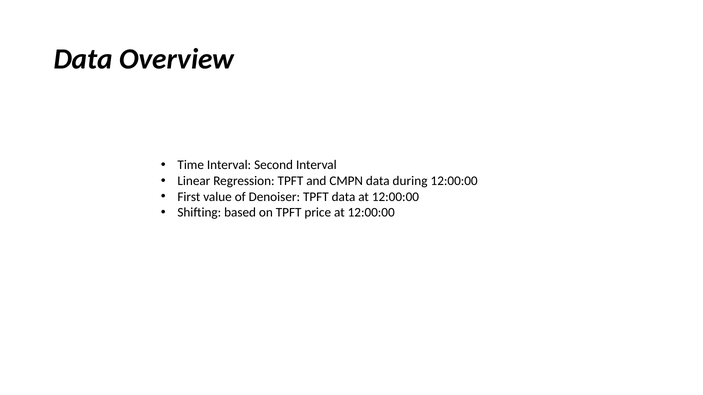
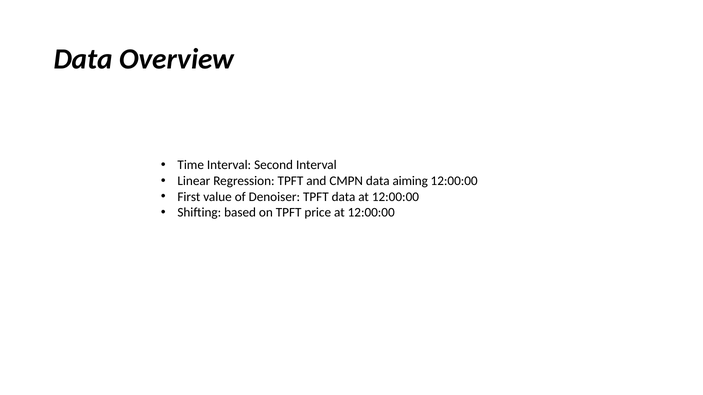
during: during -> aiming
